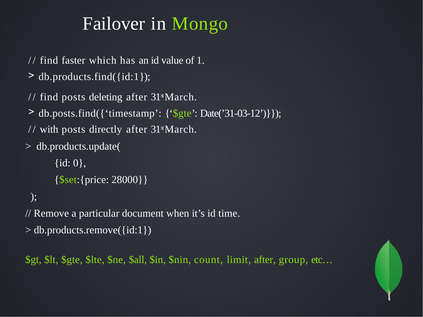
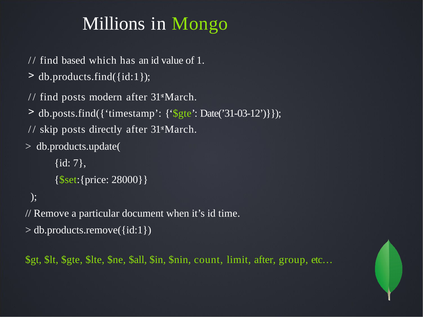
Failover: Failover -> Millions
faster: faster -> based
deleting: deleting -> modern
with: with -> skip
0: 0 -> 7
